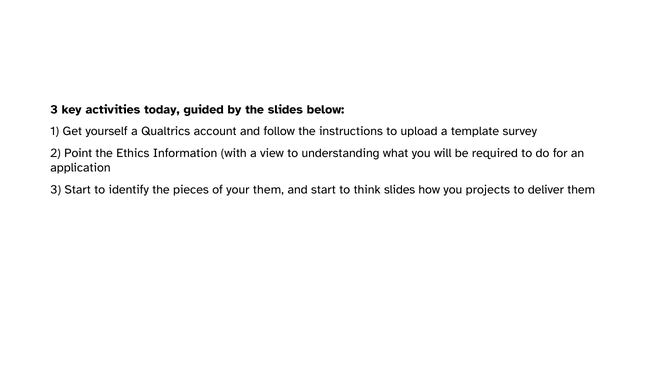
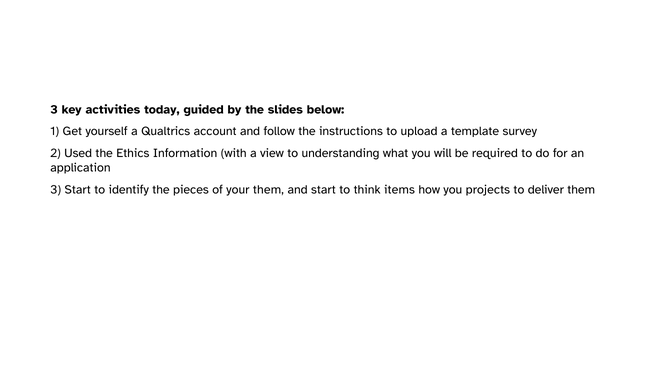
Point: Point -> Used
think slides: slides -> items
